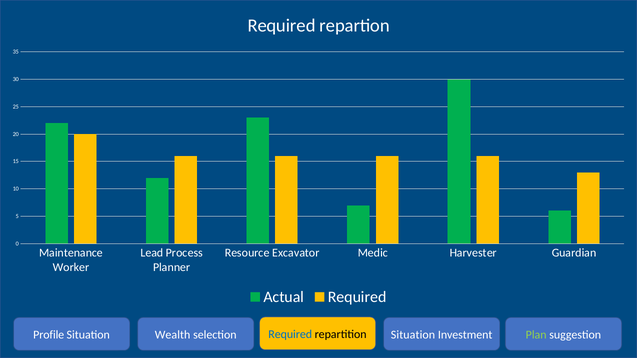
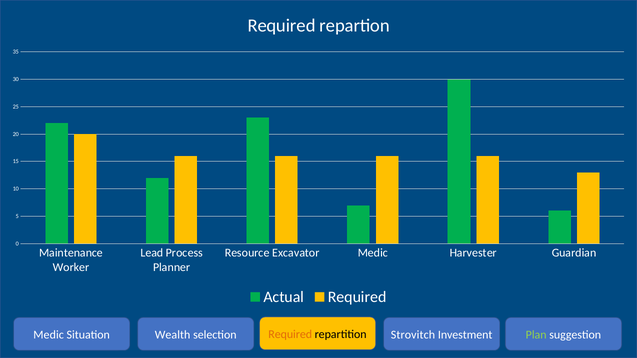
Profile at (49, 335): Profile -> Medic
Required at (290, 334) colour: blue -> orange
repartition Situation: Situation -> Strovitch
